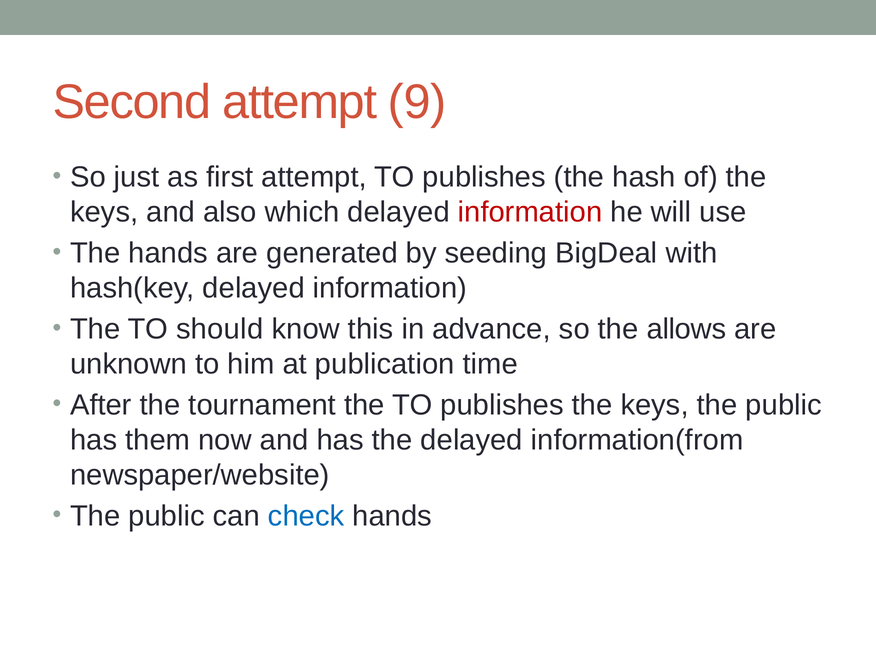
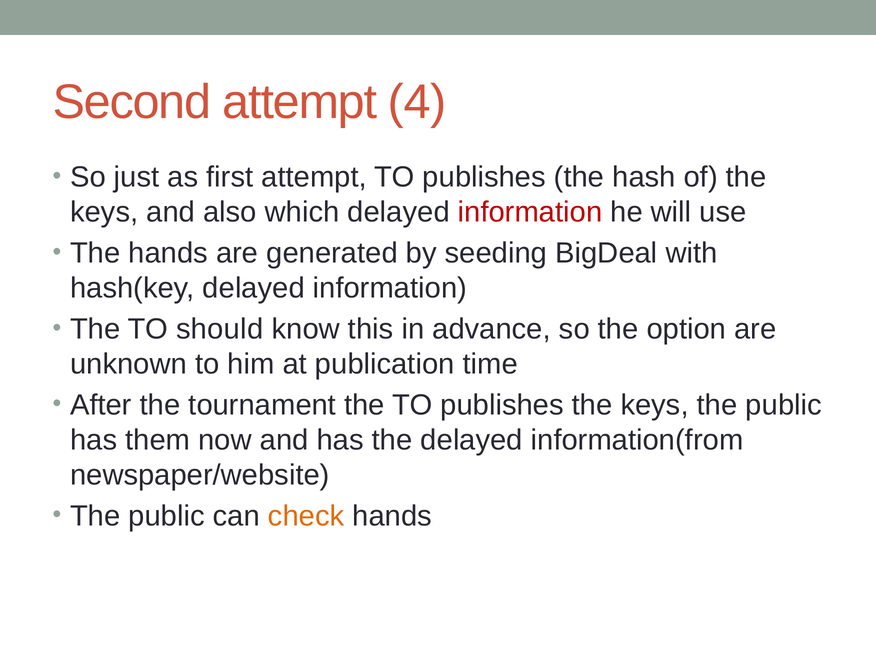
9: 9 -> 4
allows: allows -> option
check colour: blue -> orange
